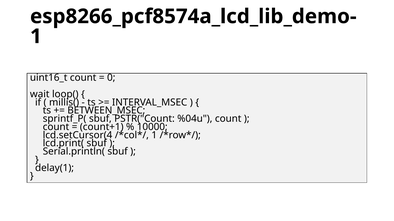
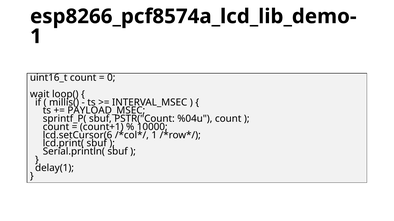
BETWEEN_MSEC: BETWEEN_MSEC -> PAYLOAD_MSEC
lcd.setCursor(4: lcd.setCursor(4 -> lcd.setCursor(6
